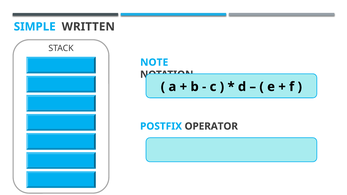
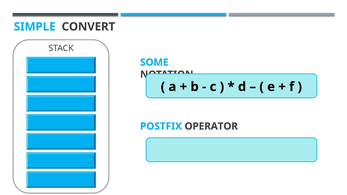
WRITTEN: WRITTEN -> CONVERT
NOTE: NOTE -> SOME
